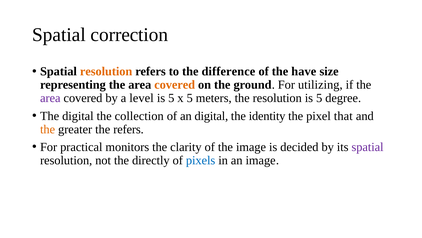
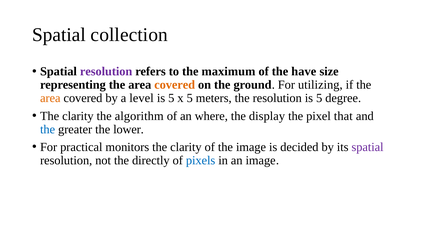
correction: correction -> collection
resolution at (106, 71) colour: orange -> purple
difference: difference -> maximum
area at (50, 98) colour: purple -> orange
digital at (78, 116): digital -> clarity
collection: collection -> algorithm
an digital: digital -> where
identity: identity -> display
the at (48, 129) colour: orange -> blue
the refers: refers -> lower
